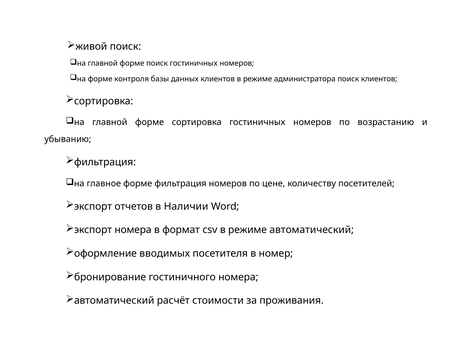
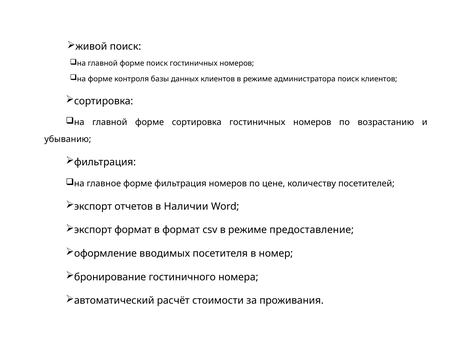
экспорт номера: номера -> формат
режиме автоматический: автоматический -> предоставление
